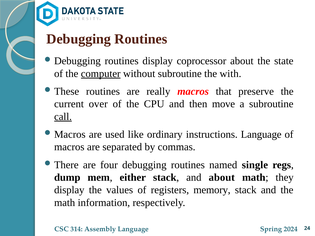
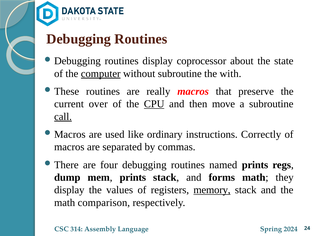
CPU underline: none -> present
instructions Language: Language -> Correctly
named single: single -> prints
mem either: either -> prints
and about: about -> forms
memory underline: none -> present
information: information -> comparison
